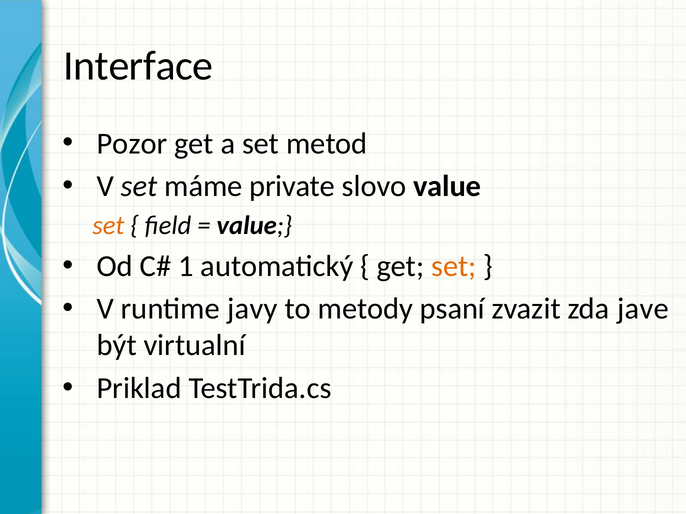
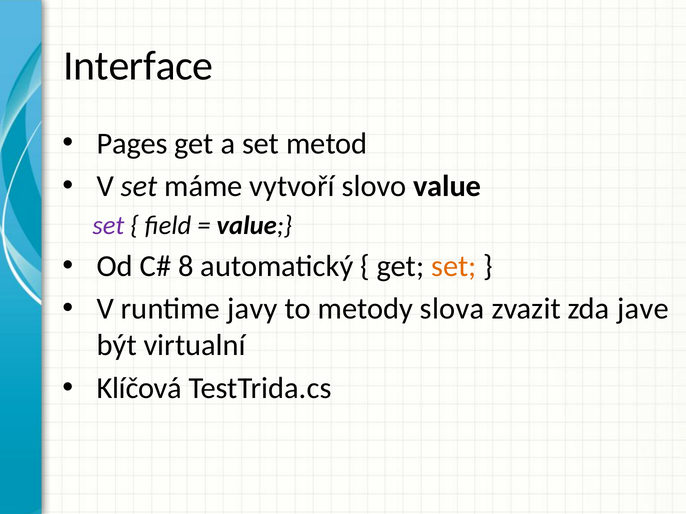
Pozor: Pozor -> Pages
private: private -> vytvoří
set at (108, 226) colour: orange -> purple
1: 1 -> 8
psaní: psaní -> slova
Priklad: Priklad -> Klíčová
